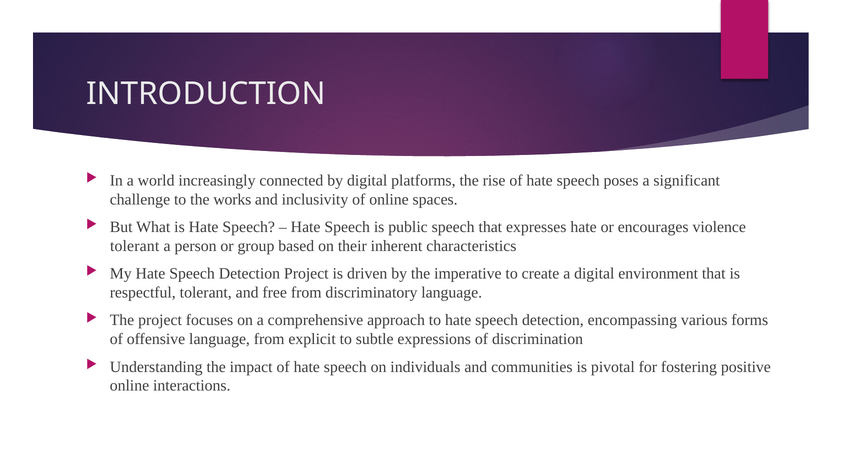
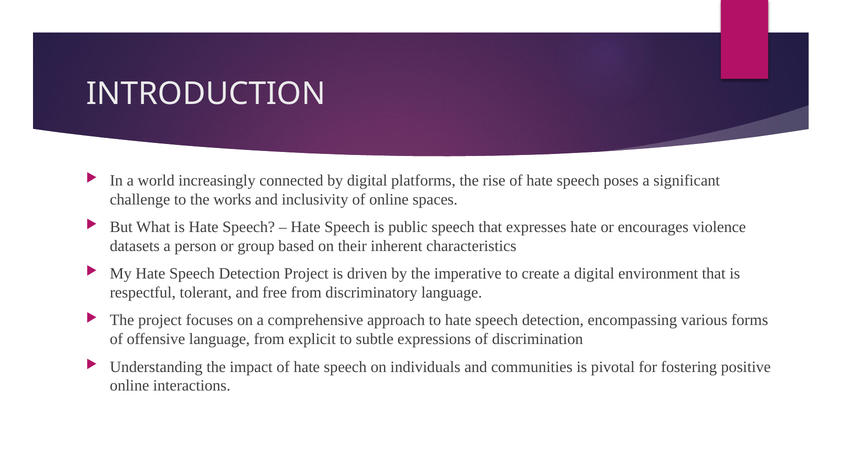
tolerant at (135, 246): tolerant -> datasets
